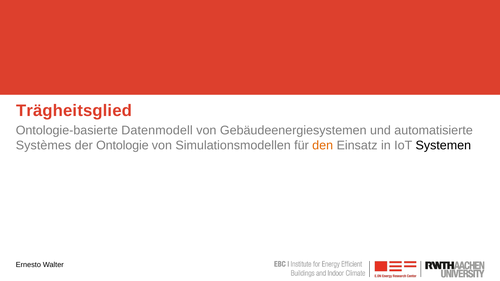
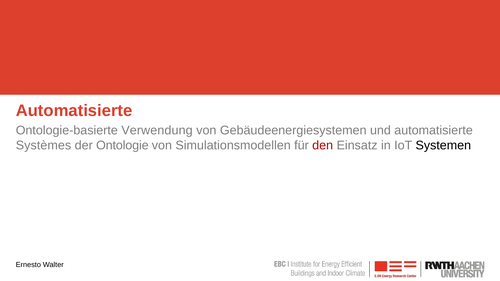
Trägheitsglied at (74, 111): Trägheitsglied -> Automatisierte
Datenmodell: Datenmodell -> Verwendung
den colour: orange -> red
